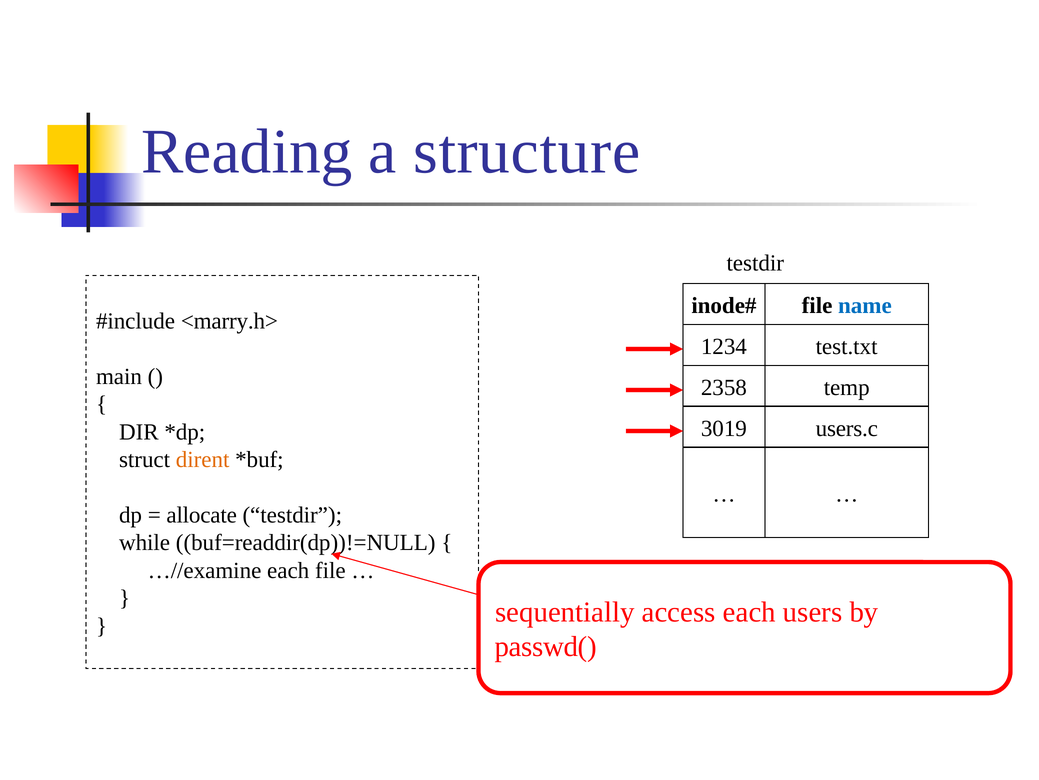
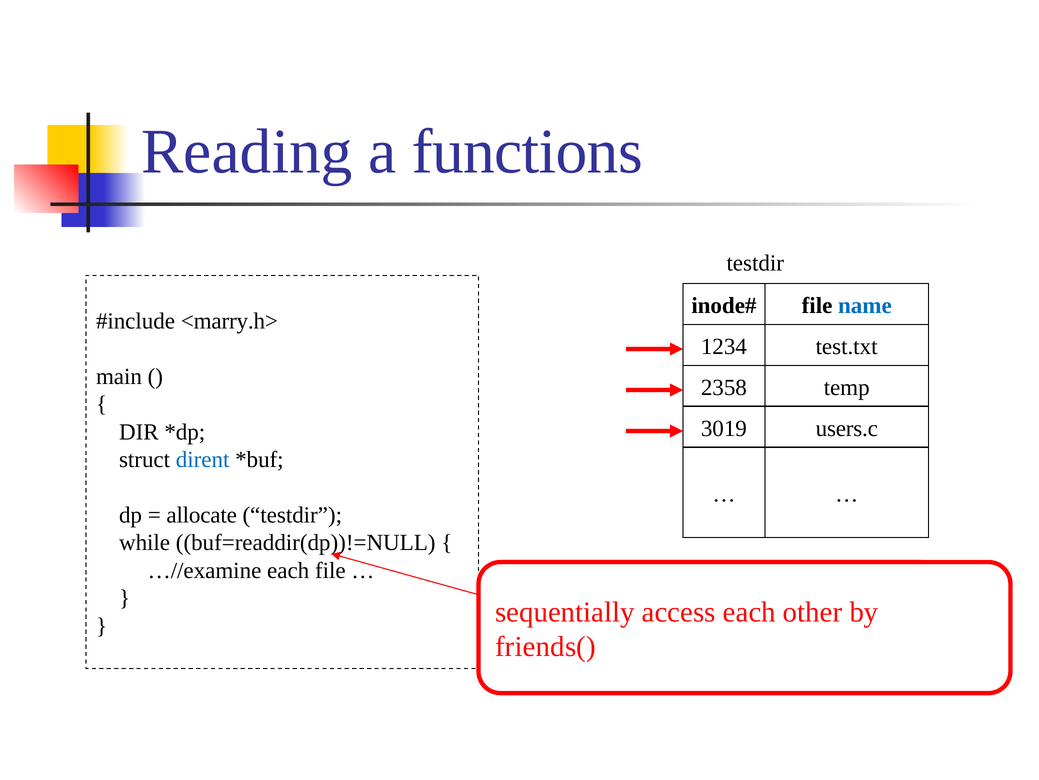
structure: structure -> functions
dirent colour: orange -> blue
users: users -> other
passwd(: passwd( -> friends(
